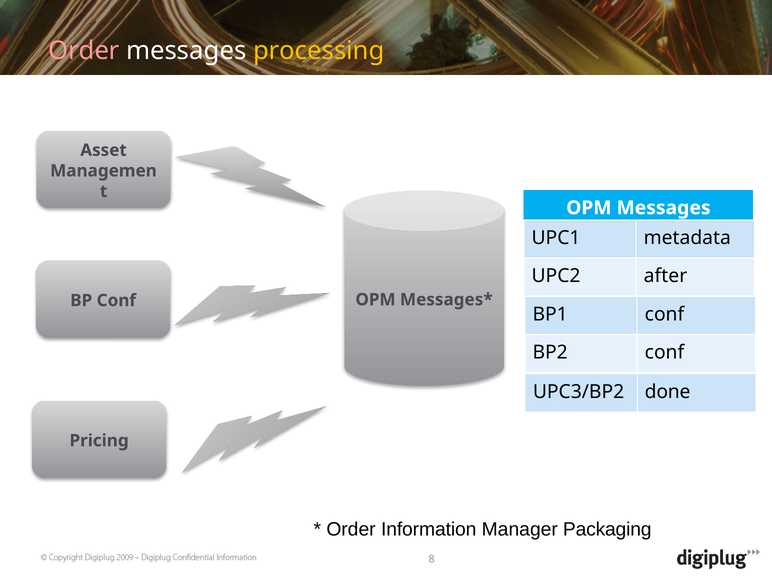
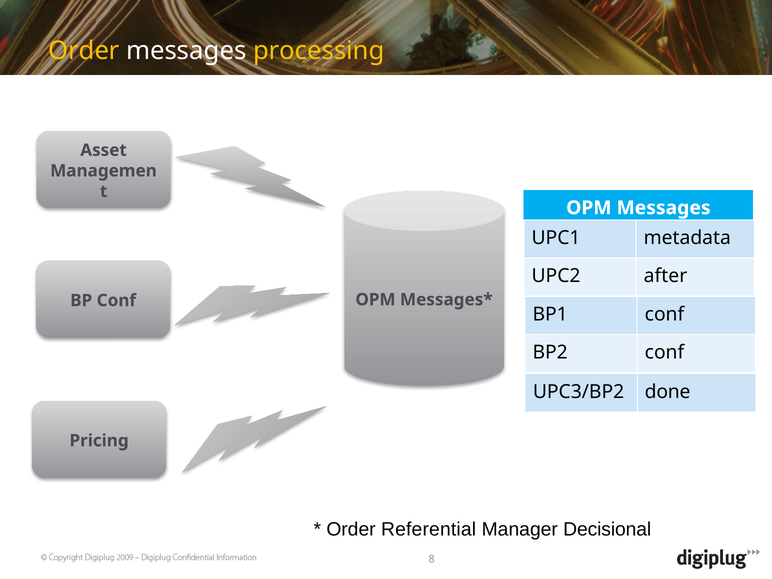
Order at (84, 51) colour: pink -> yellow
Information: Information -> Referential
Packaging: Packaging -> Decisional
